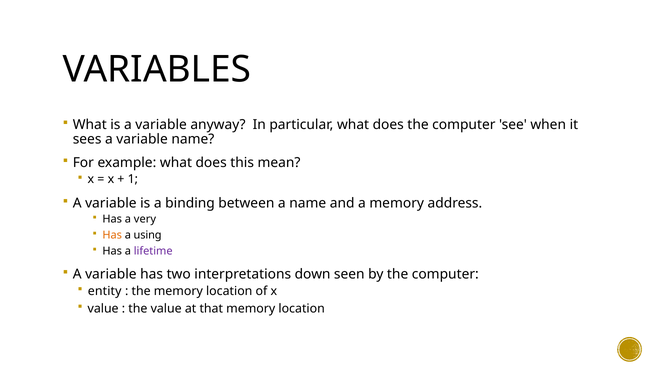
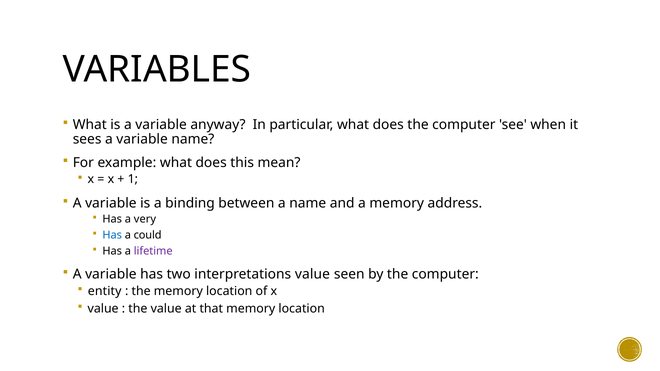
Has at (112, 235) colour: orange -> blue
using: using -> could
interpretations down: down -> value
